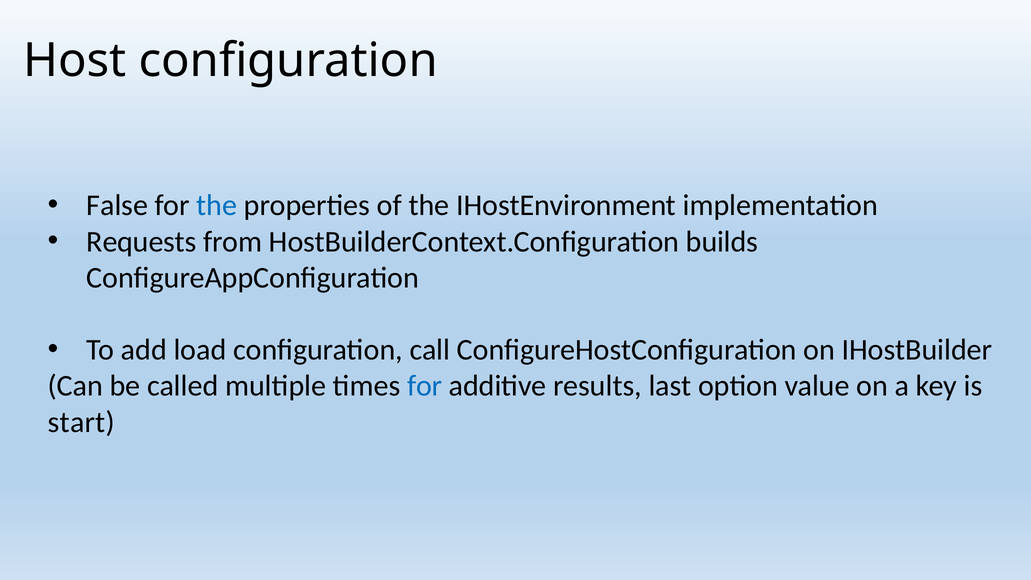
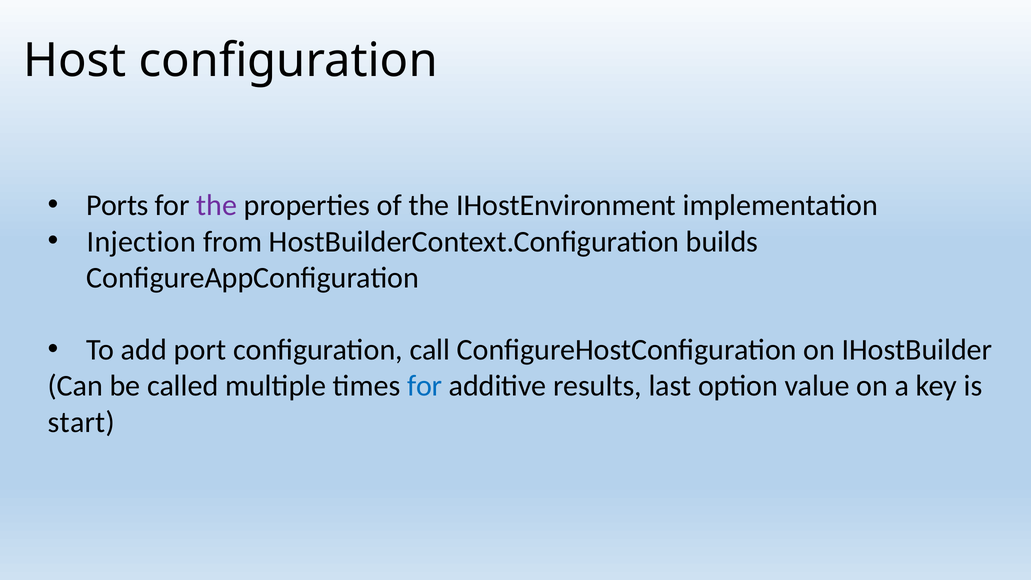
False: False -> Ports
the at (217, 205) colour: blue -> purple
Requests: Requests -> Injection
load: load -> port
